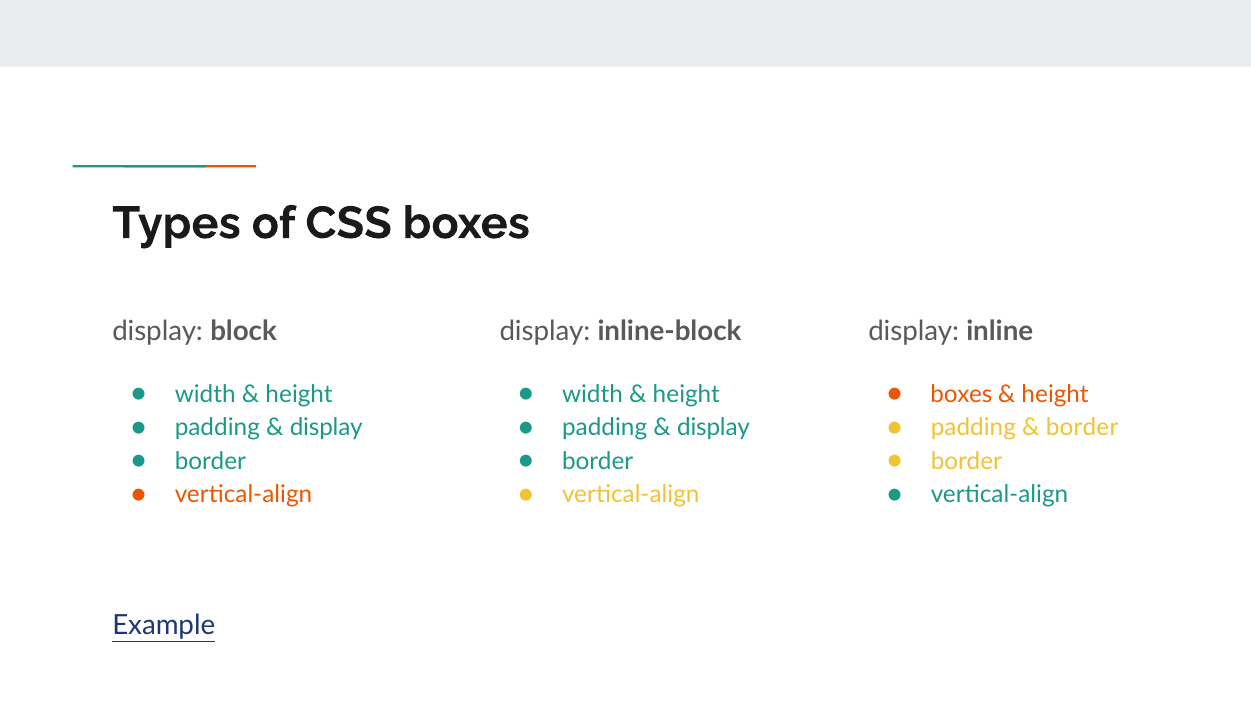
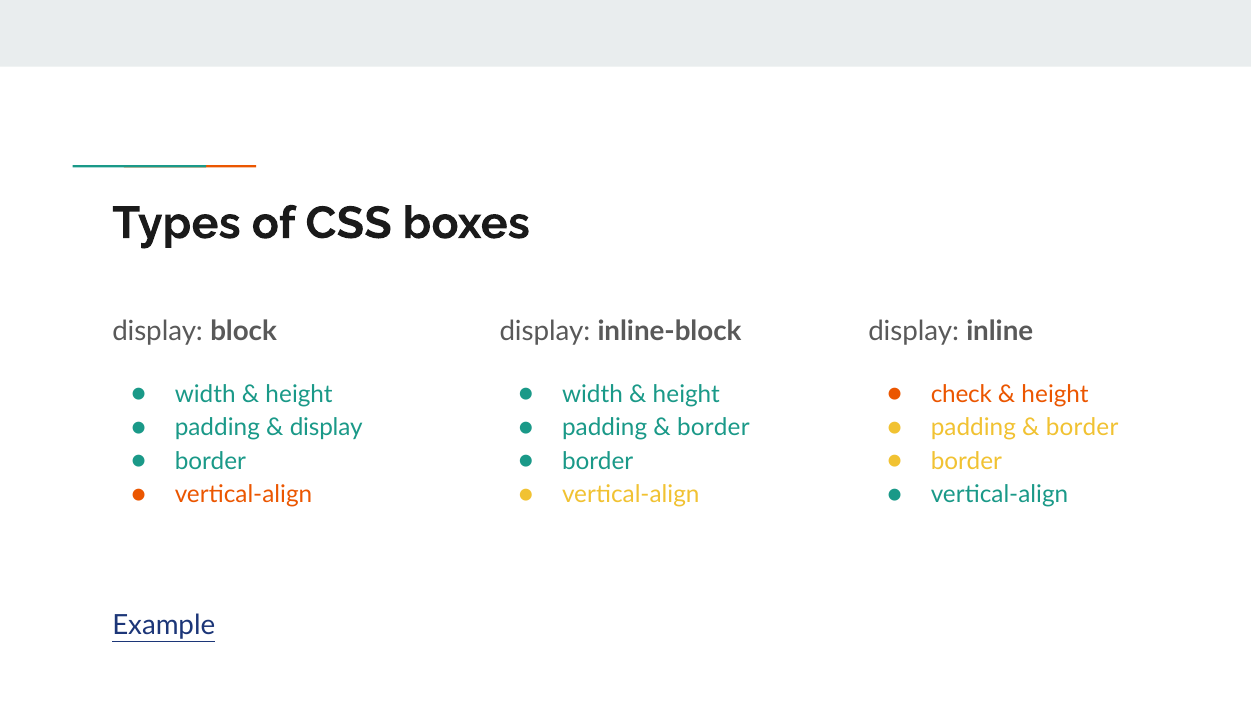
boxes at (961, 394): boxes -> check
display at (714, 428): display -> border
